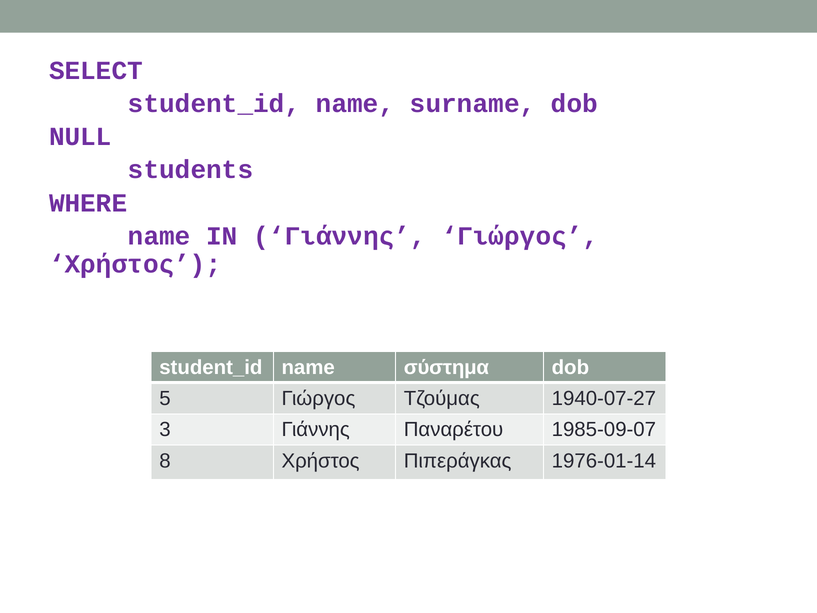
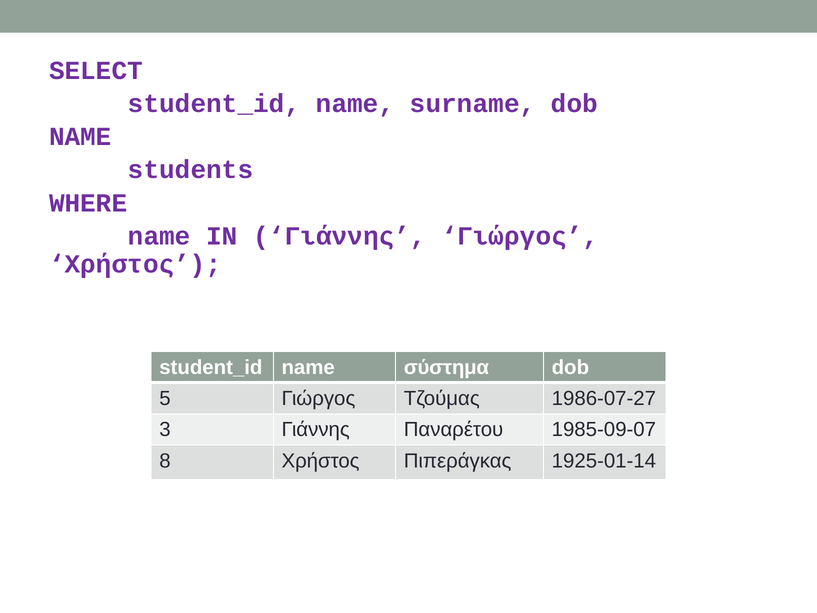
NULL at (80, 137): NULL -> NAME
1940-07-27: 1940-07-27 -> 1986-07-27
1976-01-14: 1976-01-14 -> 1925-01-14
